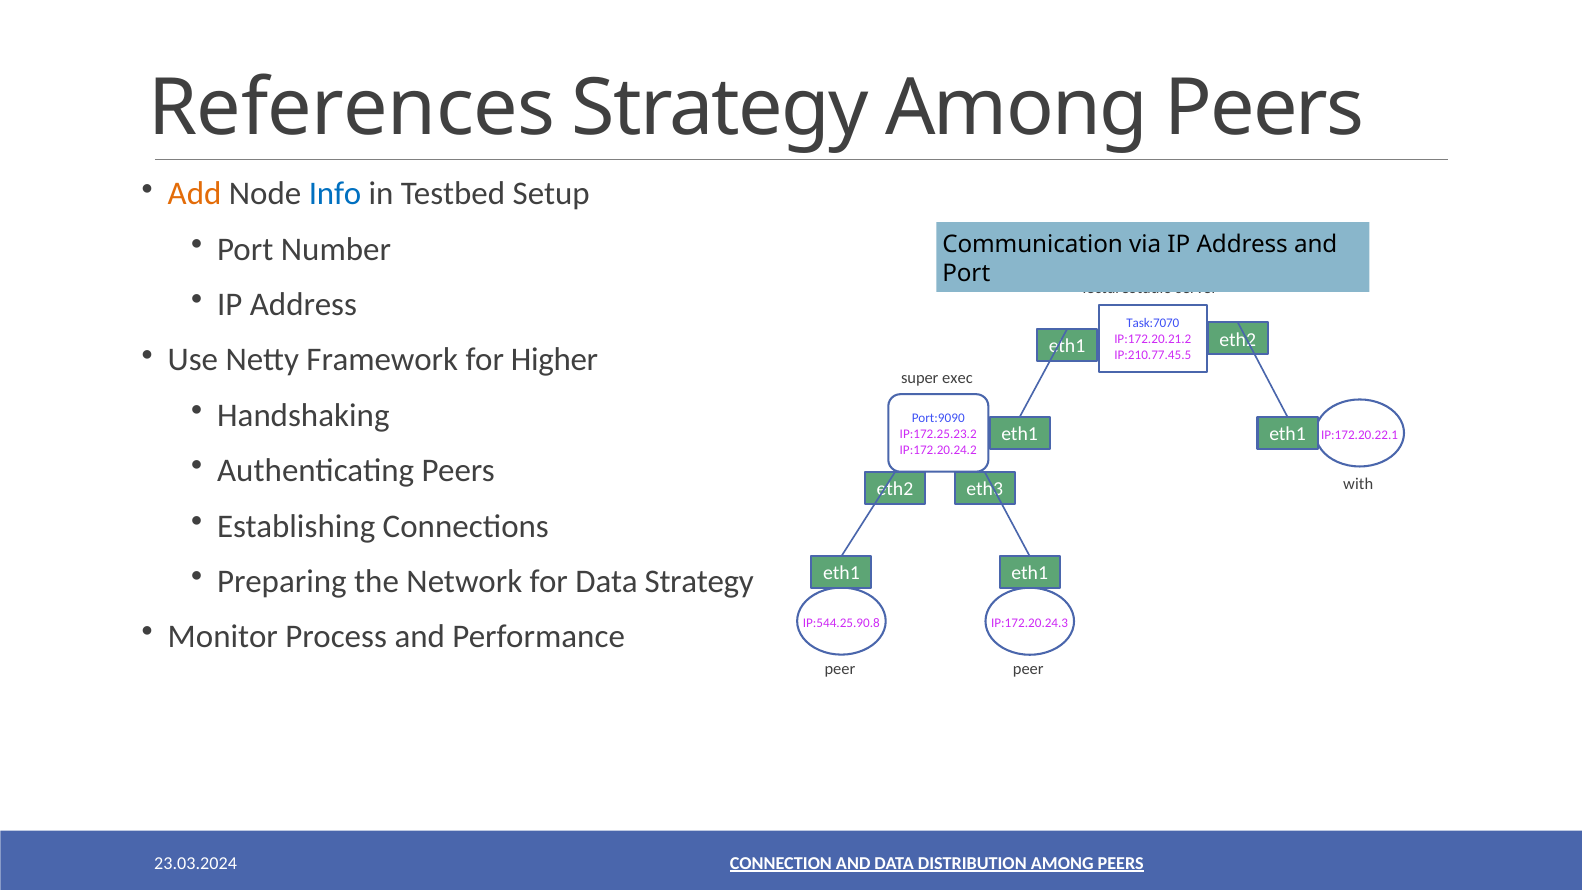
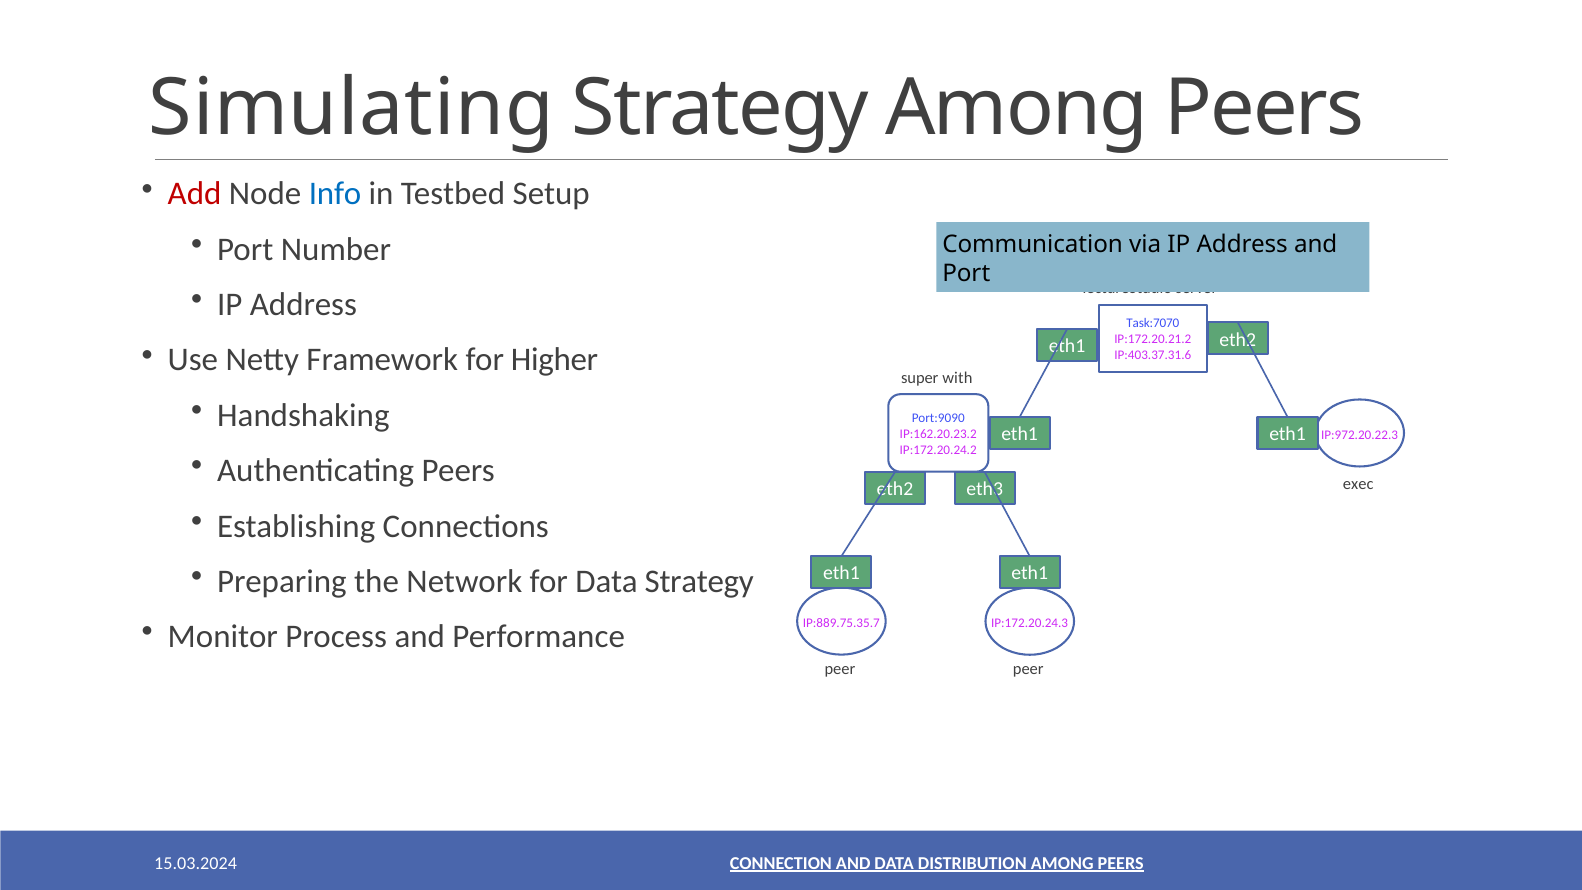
References: References -> Simulating
Add colour: orange -> red
IP:210.77.45.5: IP:210.77.45.5 -> IP:403.37.31.6
exec: exec -> with
IP:172.25.23.2: IP:172.25.23.2 -> IP:162.20.23.2
IP:172.20.22.1: IP:172.20.22.1 -> IP:972.20.22.3
with: with -> exec
IP:544.25.90.8: IP:544.25.90.8 -> IP:889.75.35.7
23.03.2024: 23.03.2024 -> 15.03.2024
